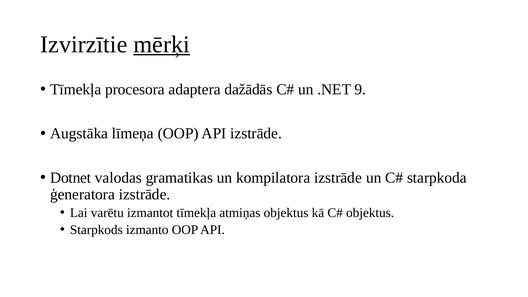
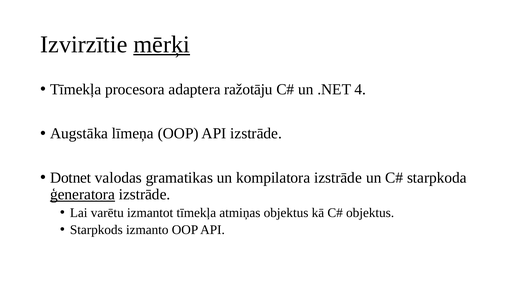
dažādās: dažādās -> ražotāju
9: 9 -> 4
ģeneratora underline: none -> present
